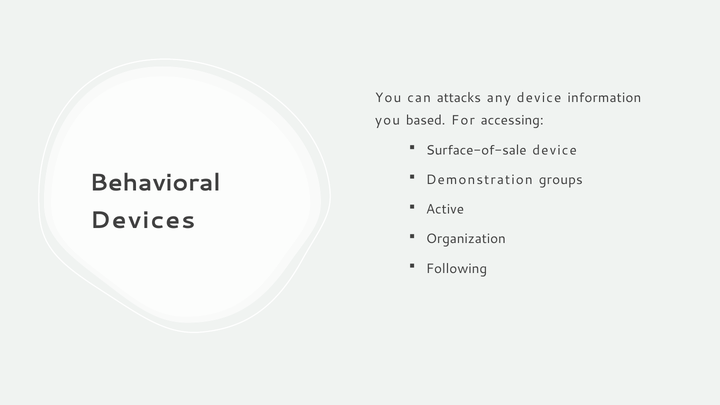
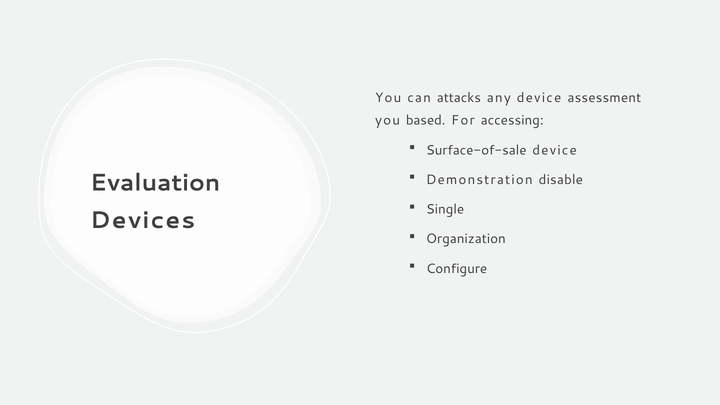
information: information -> assessment
groups: groups -> disable
Behavioral: Behavioral -> Evaluation
Active: Active -> Single
Following: Following -> Configure
